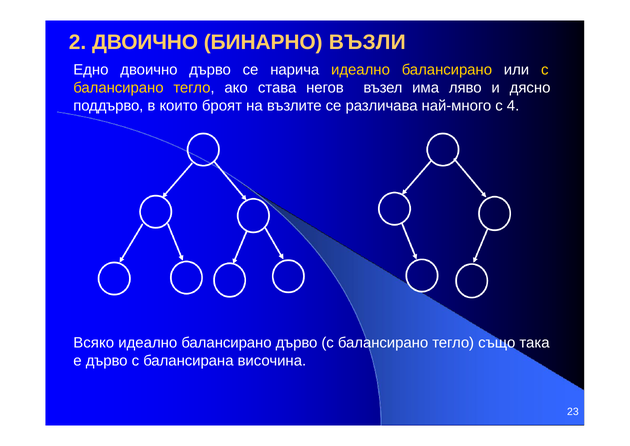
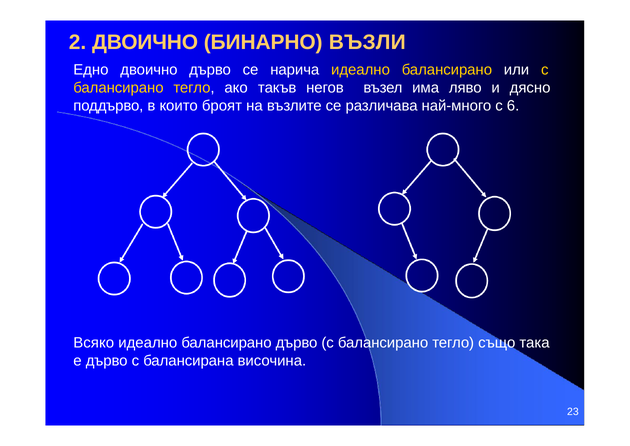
става: става -> такъв
4: 4 -> 6
